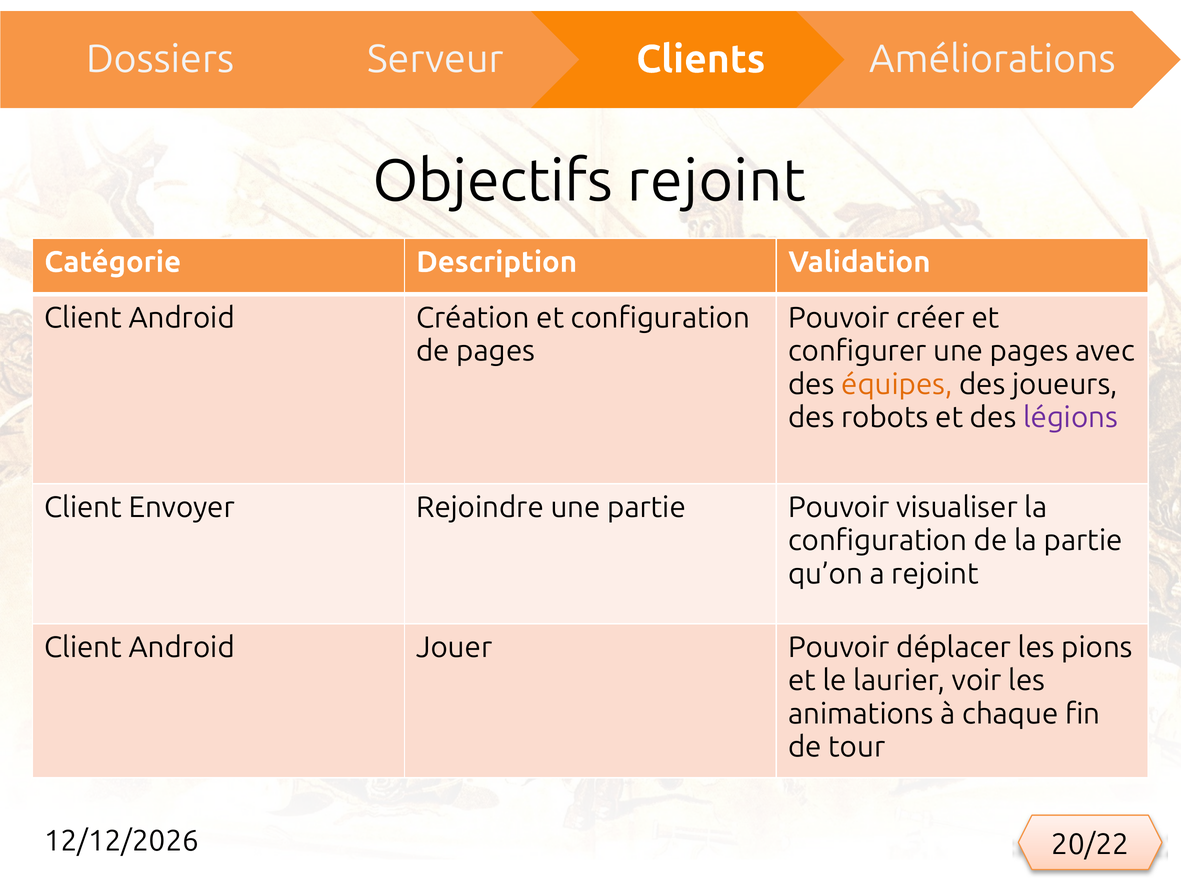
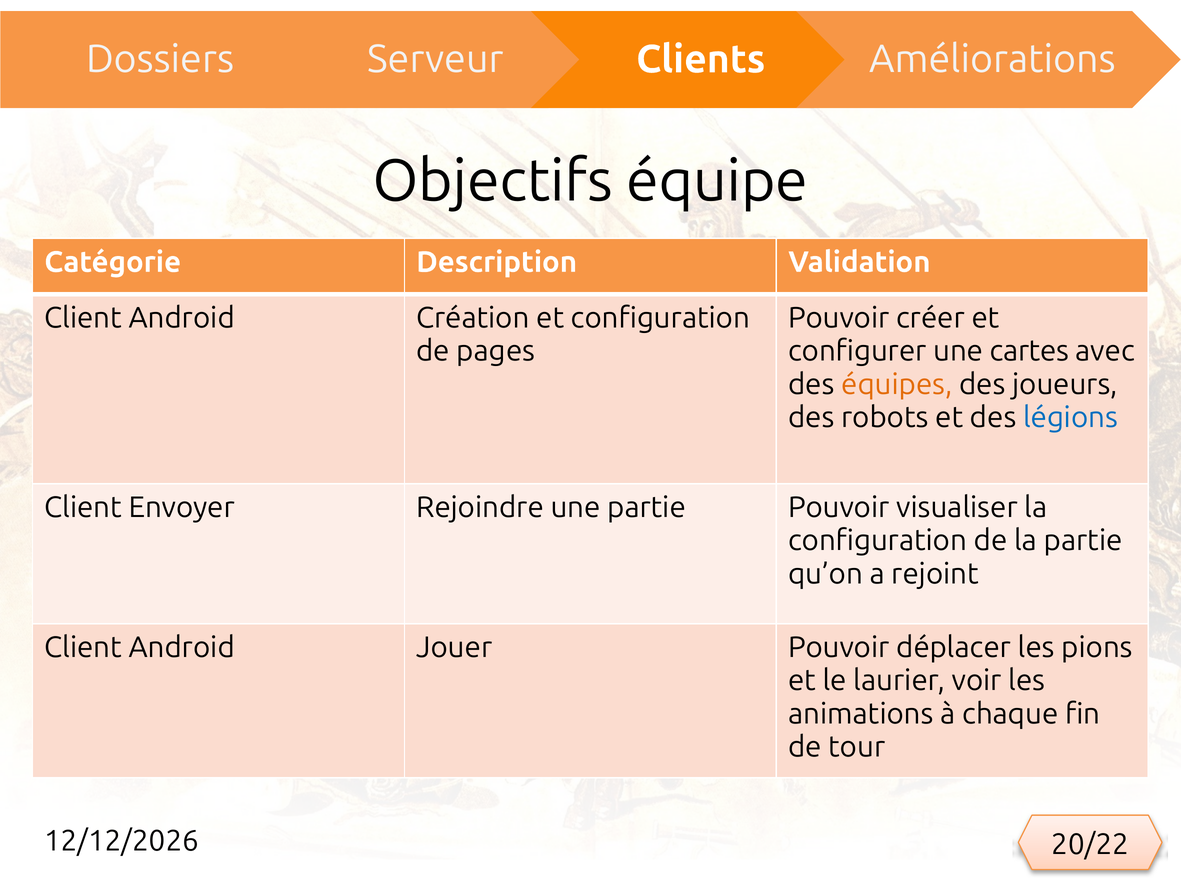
Objectifs rejoint: rejoint -> équipe
une pages: pages -> cartes
légions colour: purple -> blue
